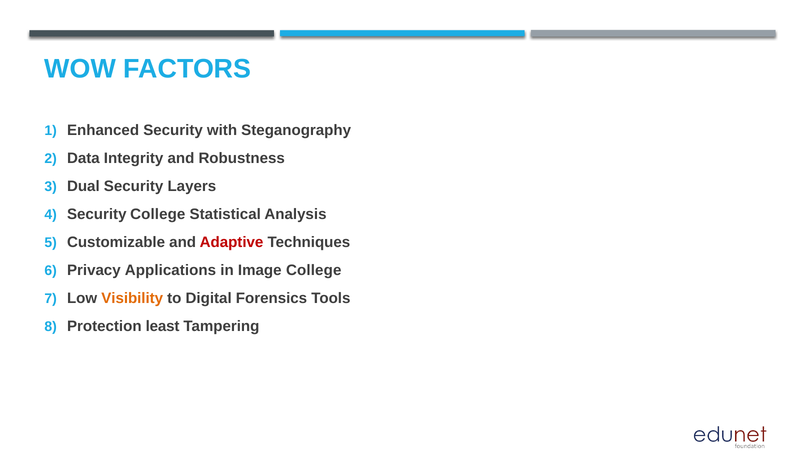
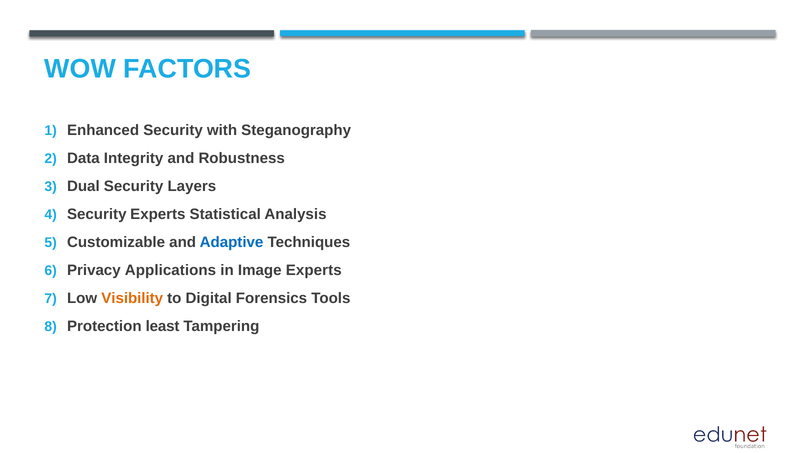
Security College: College -> Experts
Adaptive colour: red -> blue
Image College: College -> Experts
